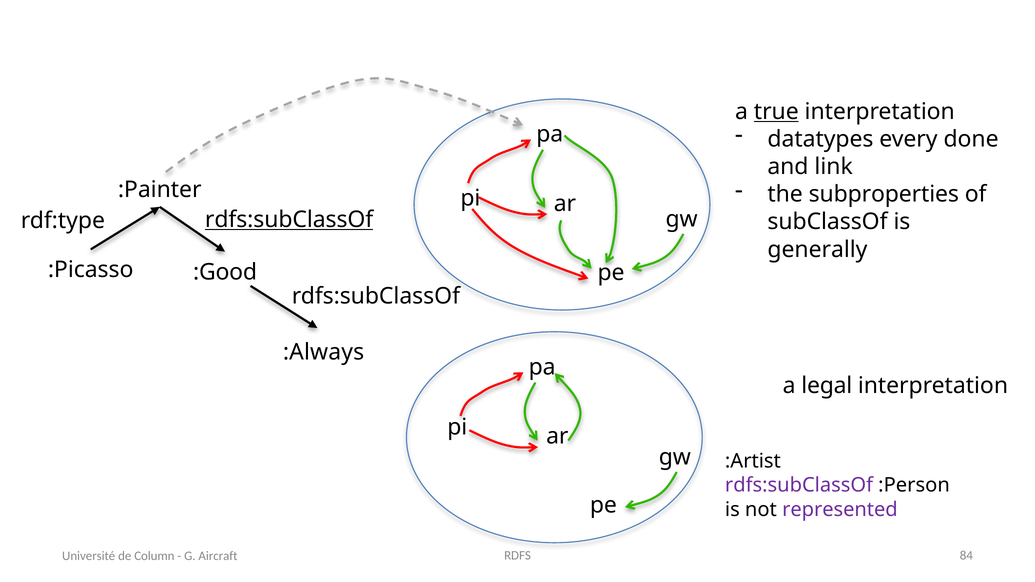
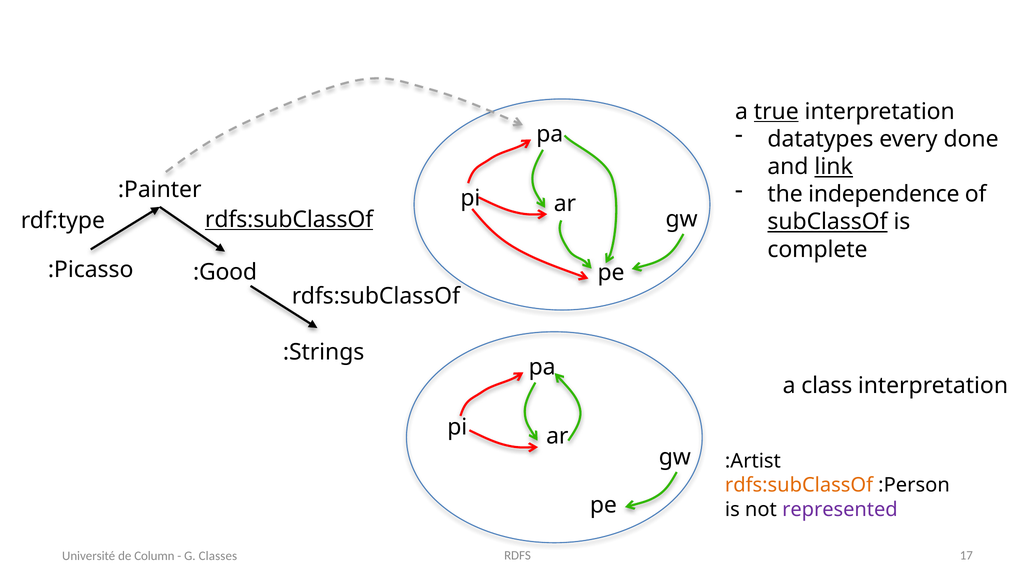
link underline: none -> present
subproperties: subproperties -> independence
subClassOf underline: none -> present
generally: generally -> complete
:Always: :Always -> :Strings
legal: legal -> class
rdfs:subClassOf at (799, 485) colour: purple -> orange
Aircraft: Aircraft -> Classes
84: 84 -> 17
